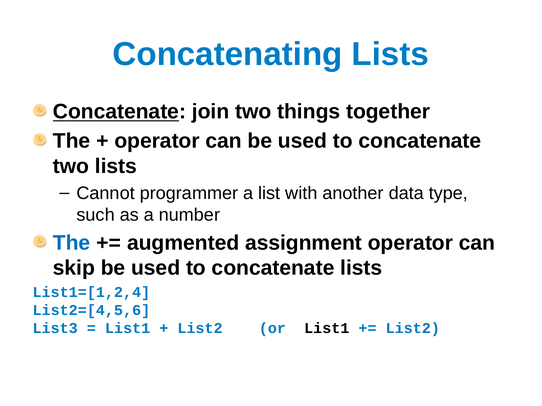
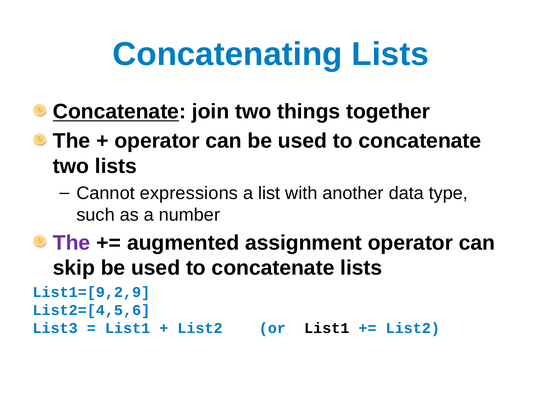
programmer: programmer -> expressions
The at (72, 243) colour: blue -> purple
List1=[1,2,4: List1=[1,2,4 -> List1=[9,2,9
